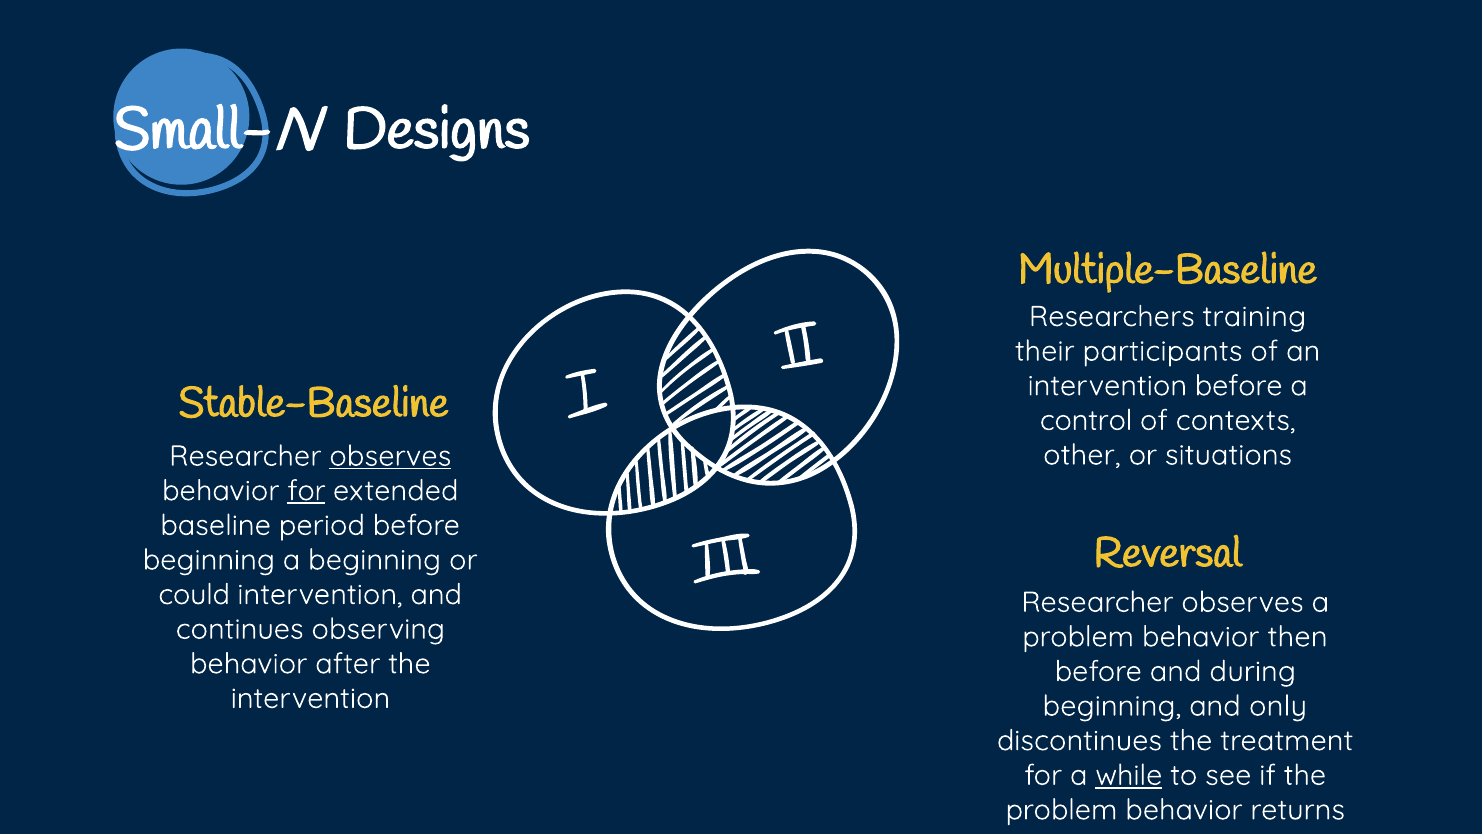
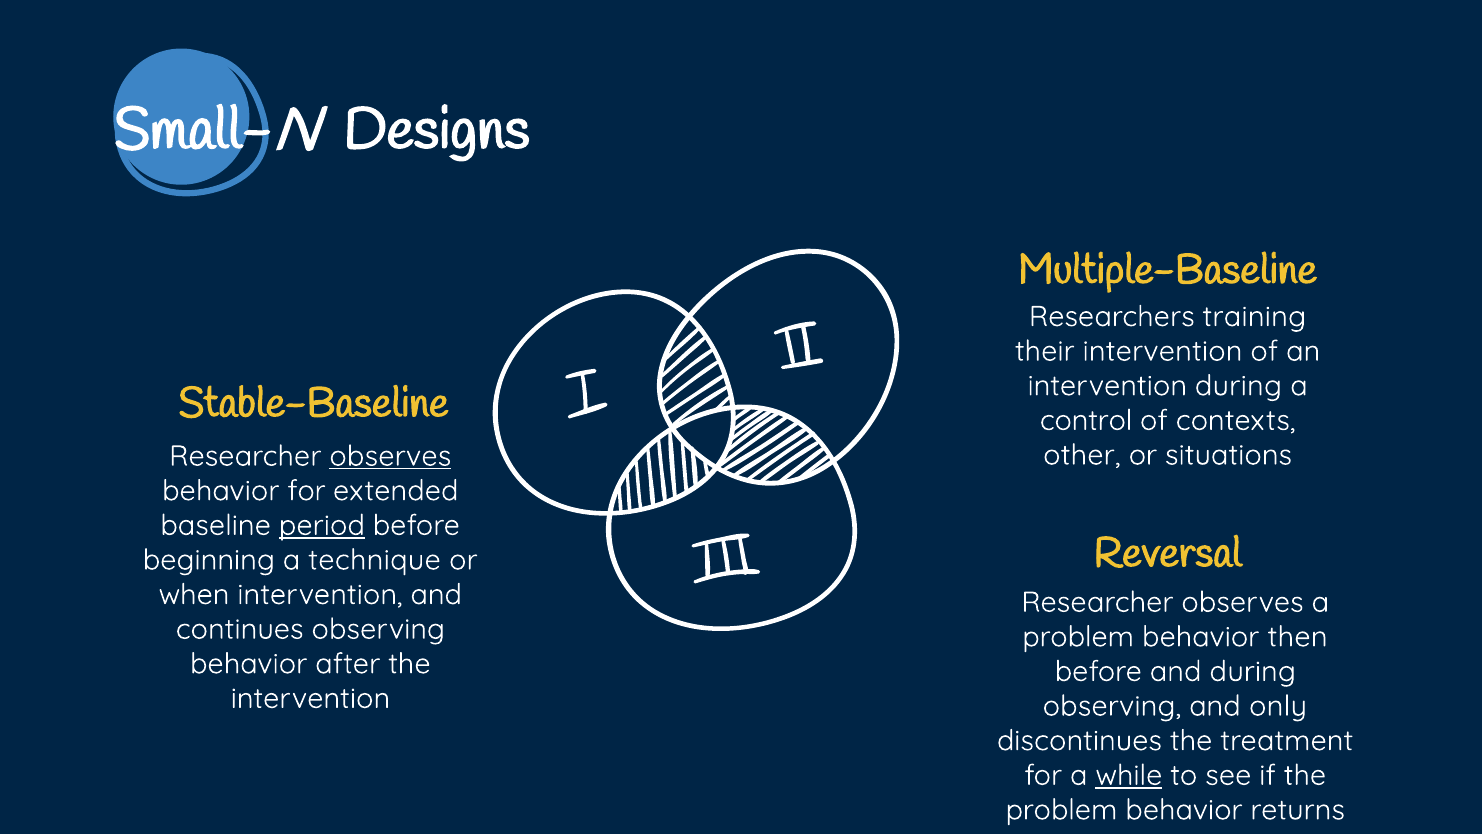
their participants: participants -> intervention
intervention before: before -> during
for at (306, 491) underline: present -> none
period underline: none -> present
a beginning: beginning -> technique
could: could -> when
beginning at (1112, 706): beginning -> observing
